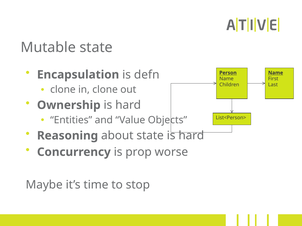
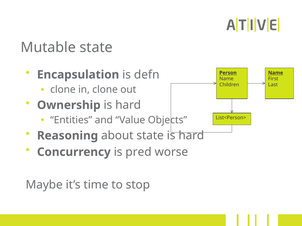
prop: prop -> pred
